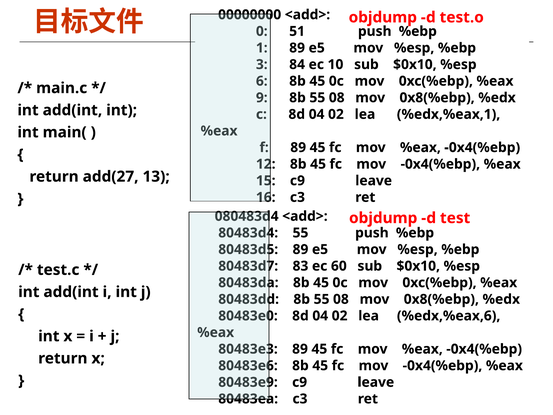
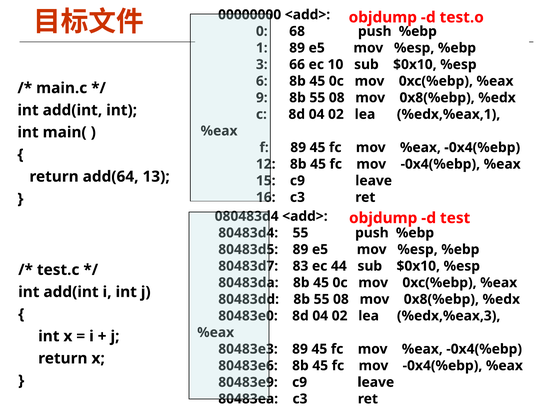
51: 51 -> 68
84: 84 -> 66
add(27: add(27 -> add(64
60: 60 -> 44
%edx,%eax,6: %edx,%eax,6 -> %edx,%eax,3
